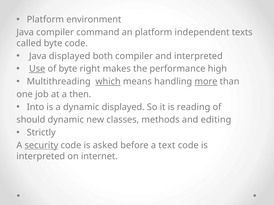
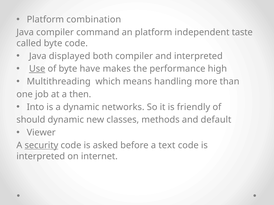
environment: environment -> combination
texts: texts -> taste
right: right -> have
which underline: present -> none
more underline: present -> none
dynamic displayed: displayed -> networks
reading: reading -> friendly
editing: editing -> default
Strictly: Strictly -> Viewer
